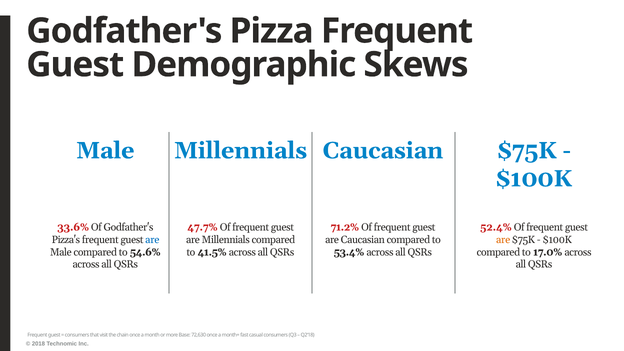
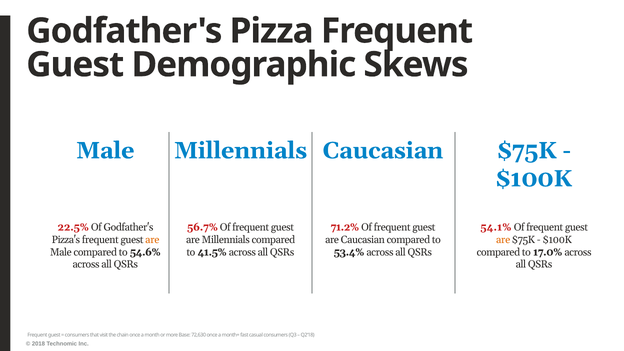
33.6%: 33.6% -> 22.5%
47.7%: 47.7% -> 56.7%
52.4%: 52.4% -> 54.1%
are at (152, 240) colour: blue -> orange
